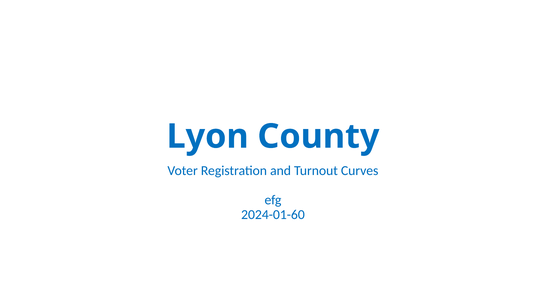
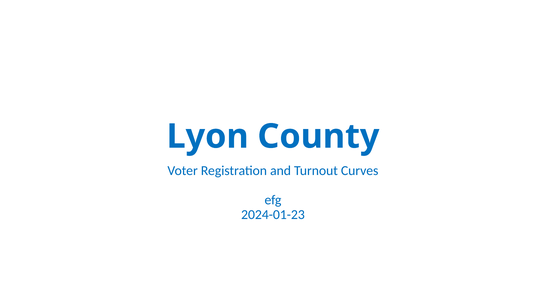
2024-01-60: 2024-01-60 -> 2024-01-23
